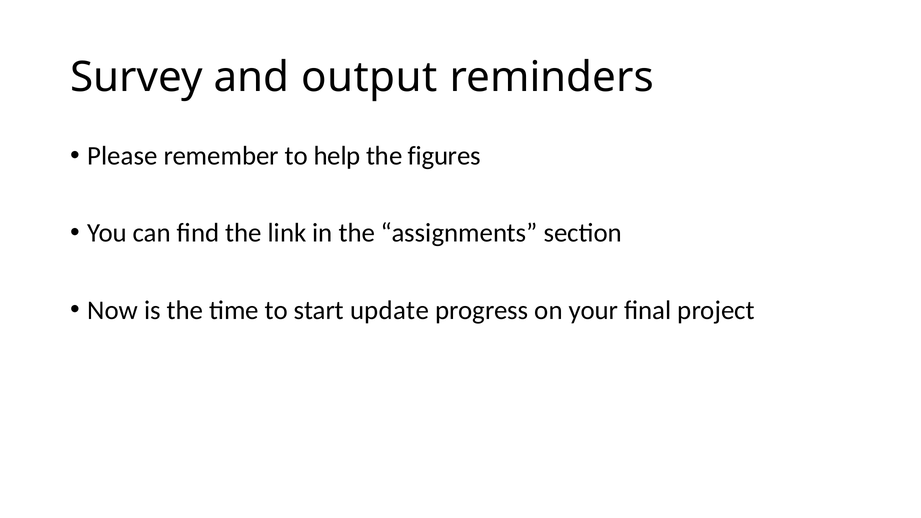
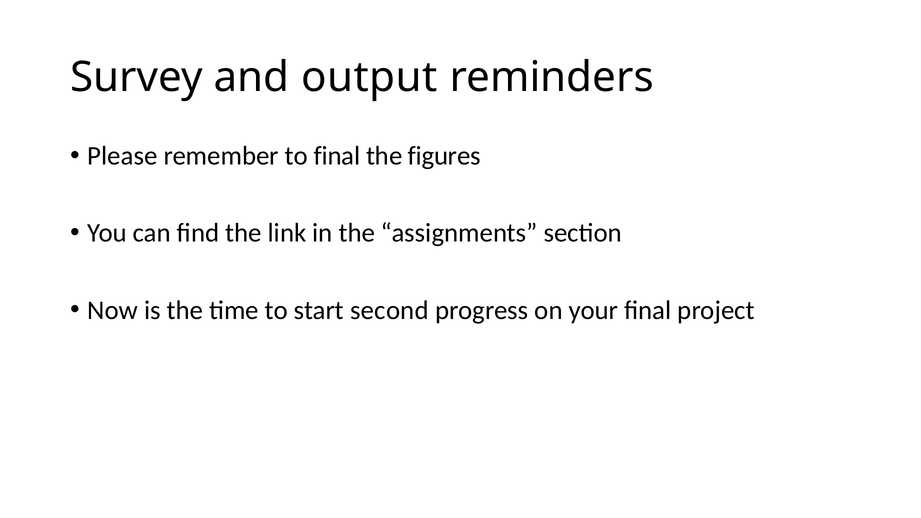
to help: help -> final
update: update -> second
